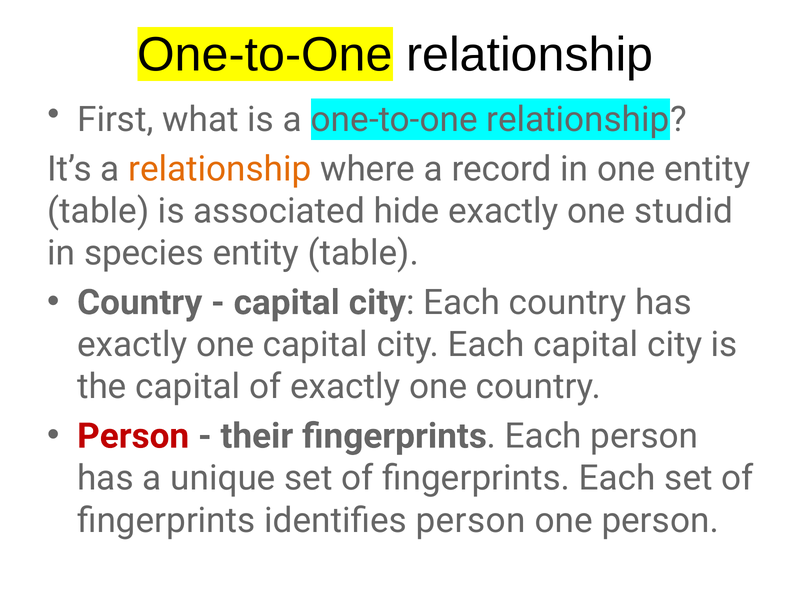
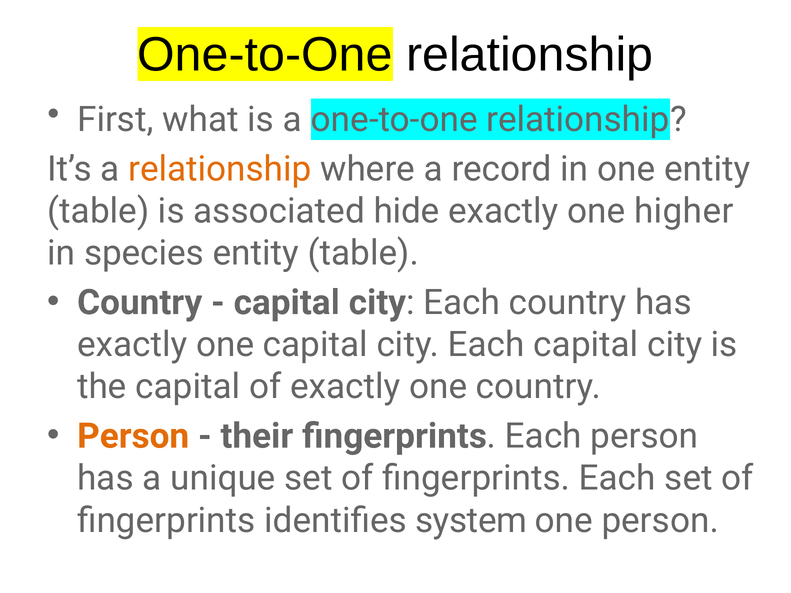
studid: studid -> higher
Person at (133, 436) colour: red -> orange
identifies person: person -> system
